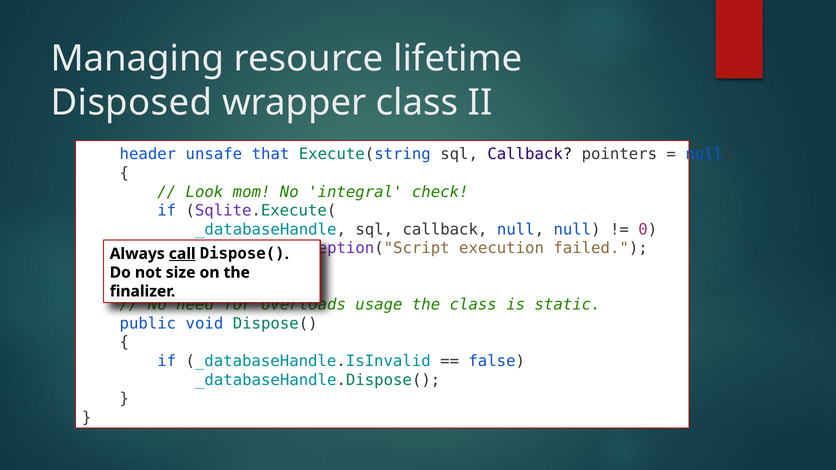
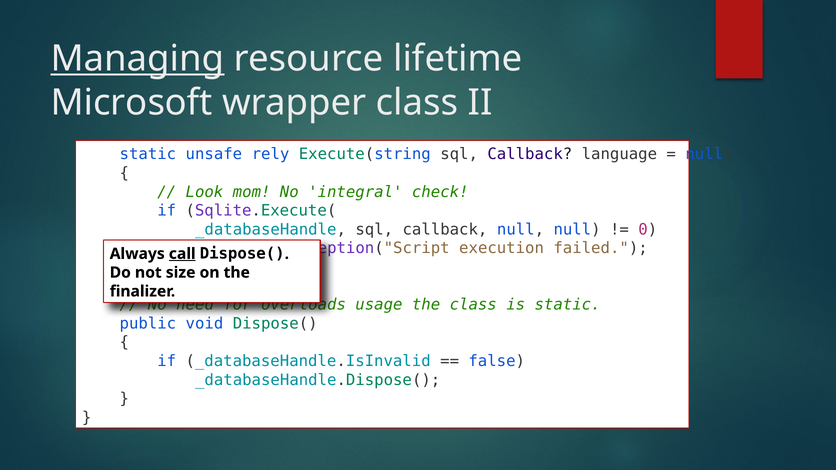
Managing underline: none -> present
Disposed: Disposed -> Microsoft
header at (148, 154): header -> static
that: that -> rely
pointers: pointers -> language
